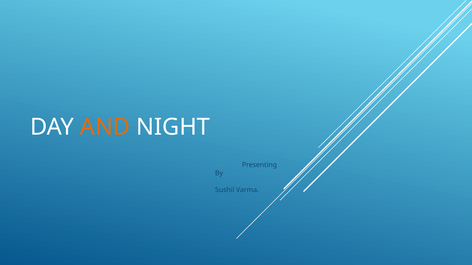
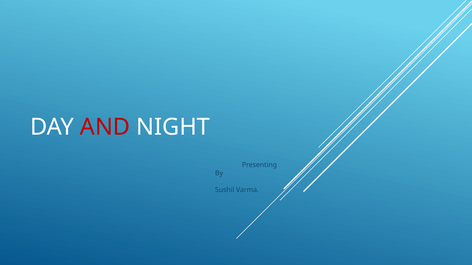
AND colour: orange -> red
